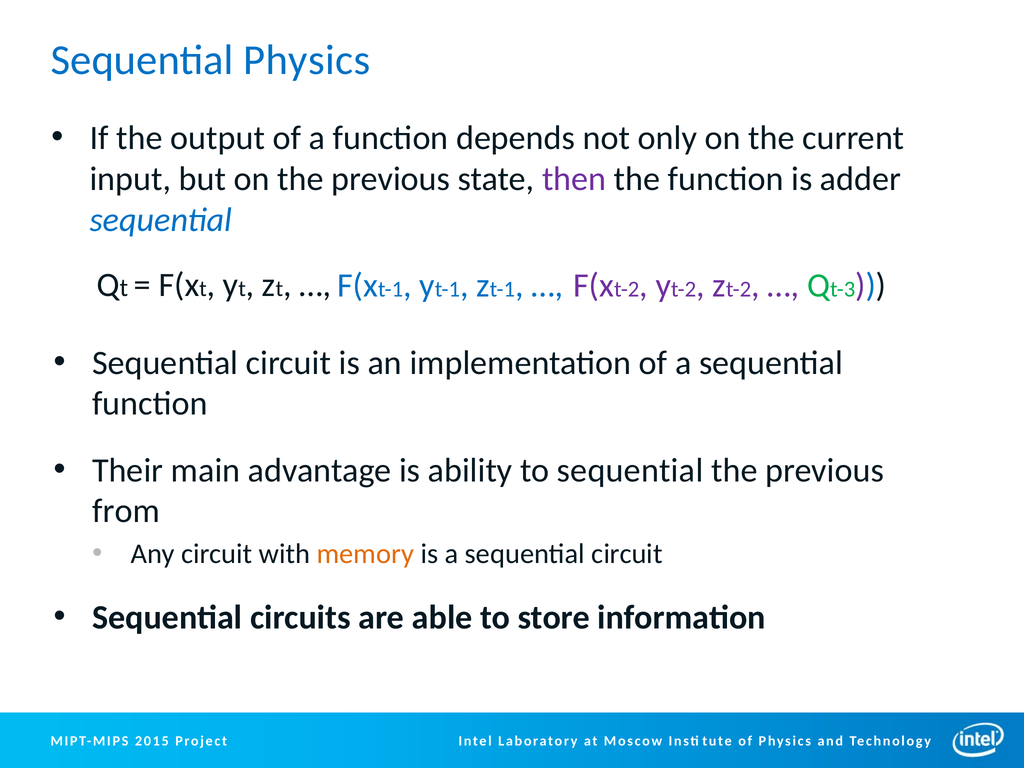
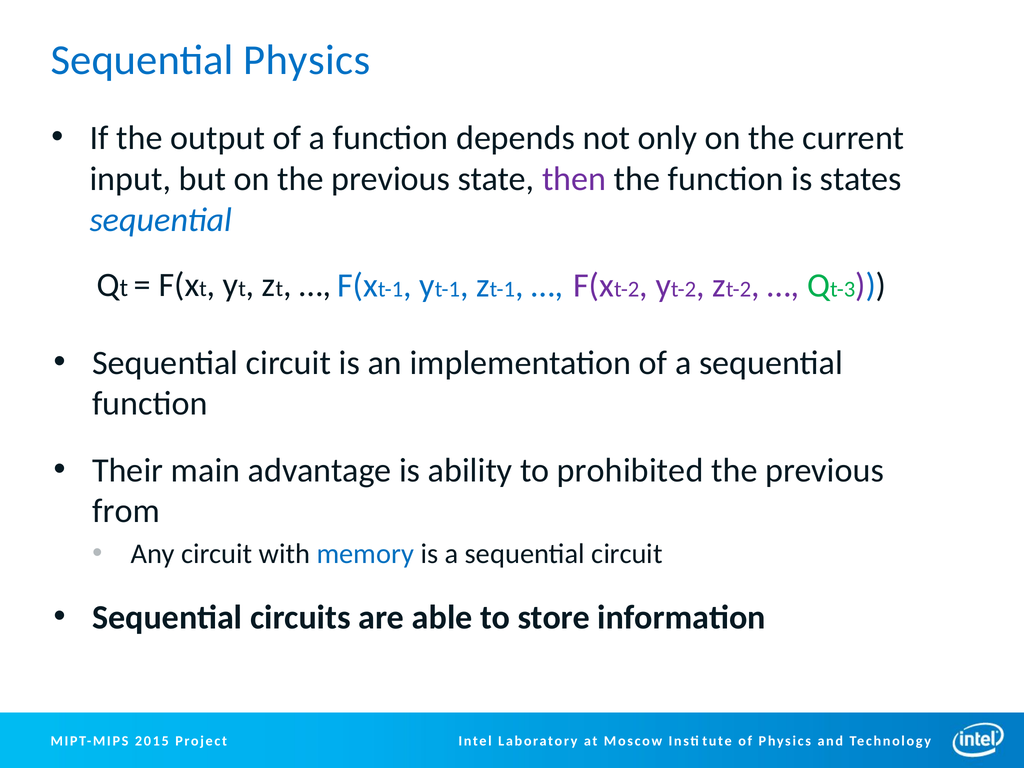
adder: adder -> states
to sequential: sequential -> prohibited
memory colour: orange -> blue
